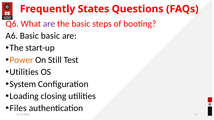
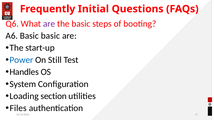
States: States -> Initial
Power colour: orange -> blue
Utilities at (24, 72): Utilities -> Handles
closing: closing -> section
